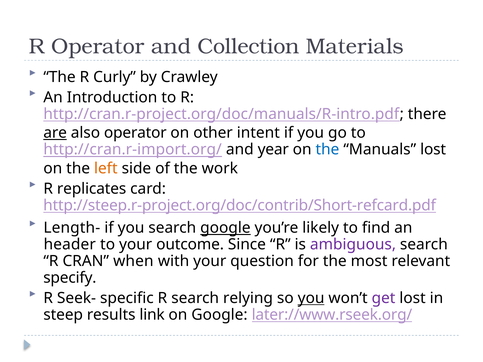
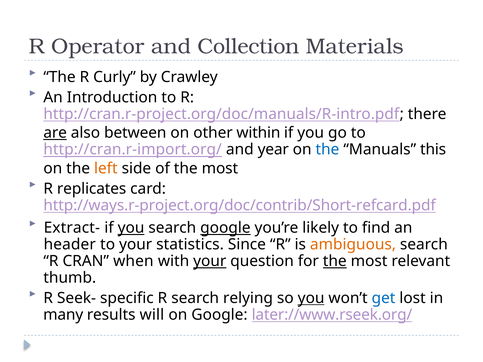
also operator: operator -> between
intent: intent -> within
Manuals lost: lost -> this
of the work: work -> most
http://steep.r-project.org/doc/contrib/Short-refcard.pdf: http://steep.r-project.org/doc/contrib/Short-refcard.pdf -> http://ways.r-project.org/doc/contrib/Short-refcard.pdf
Length-: Length- -> Extract-
you at (131, 228) underline: none -> present
outcome: outcome -> statistics
ambiguous colour: purple -> orange
your at (210, 261) underline: none -> present
the at (335, 261) underline: none -> present
specify: specify -> thumb
get colour: purple -> blue
steep: steep -> many
link: link -> will
